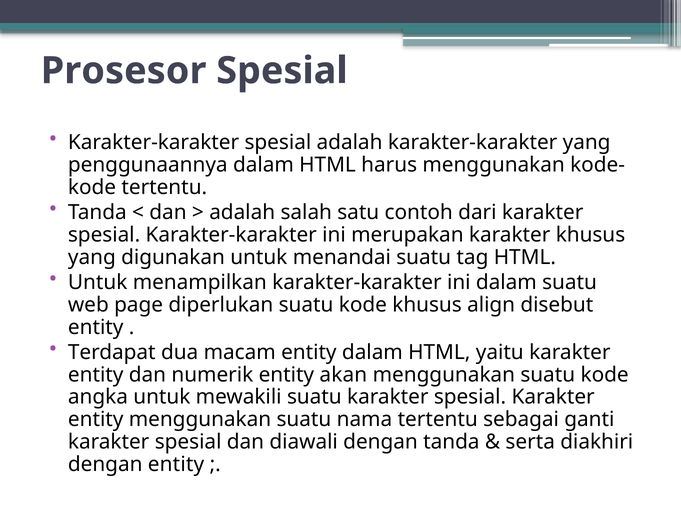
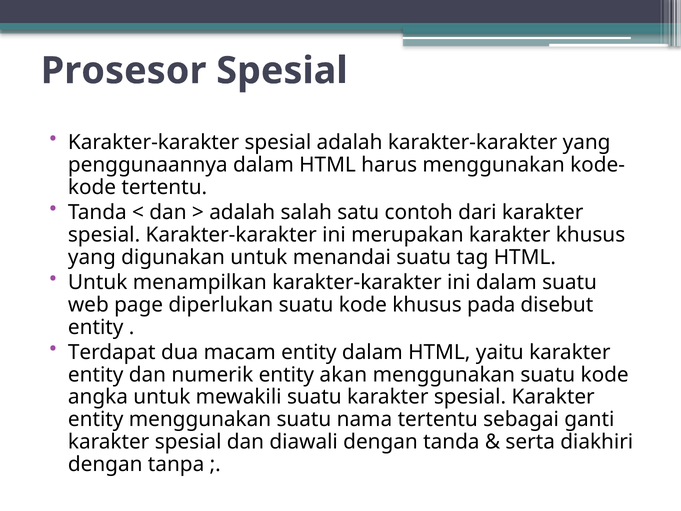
align: align -> pada
dengan entity: entity -> tanpa
